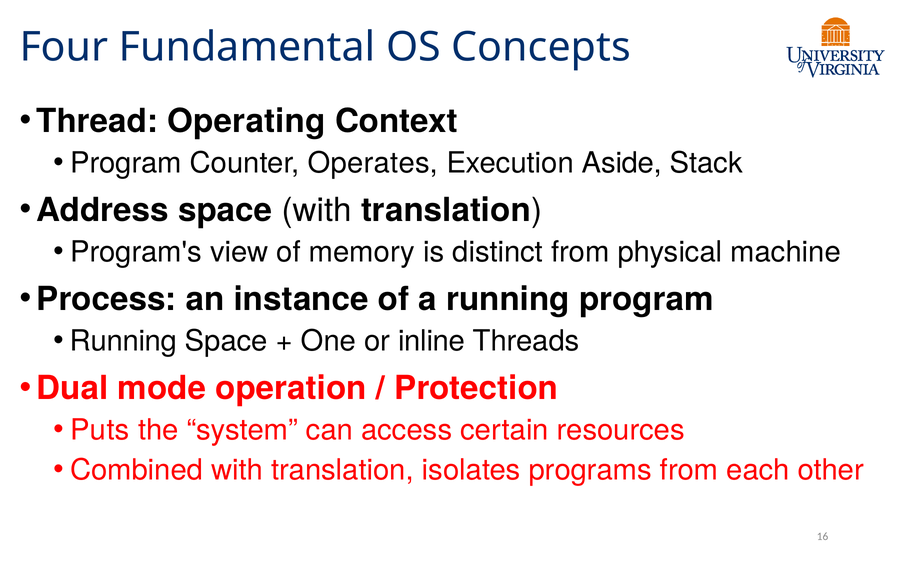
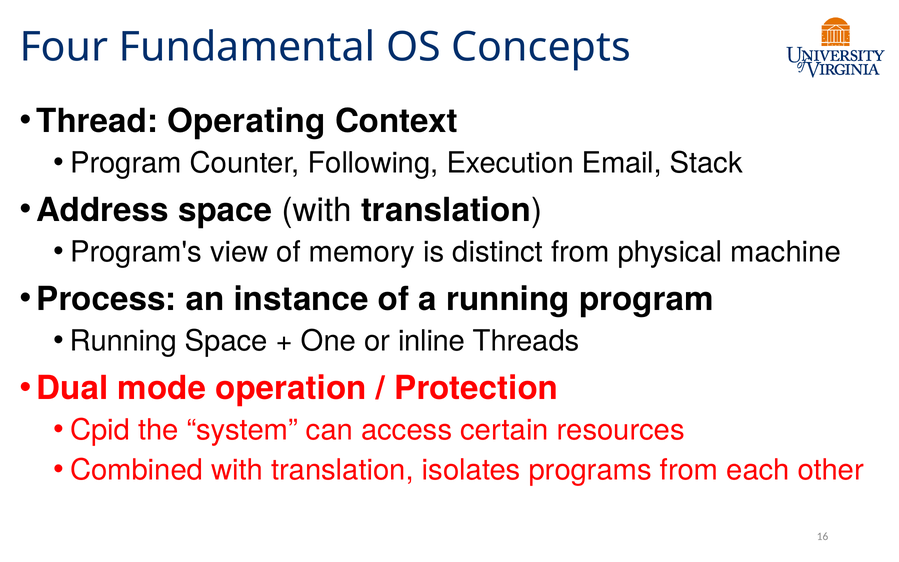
Operates: Operates -> Following
Aside: Aside -> Email
Puts: Puts -> Cpid
